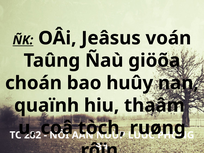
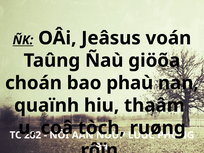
huûy: huûy -> phaù
